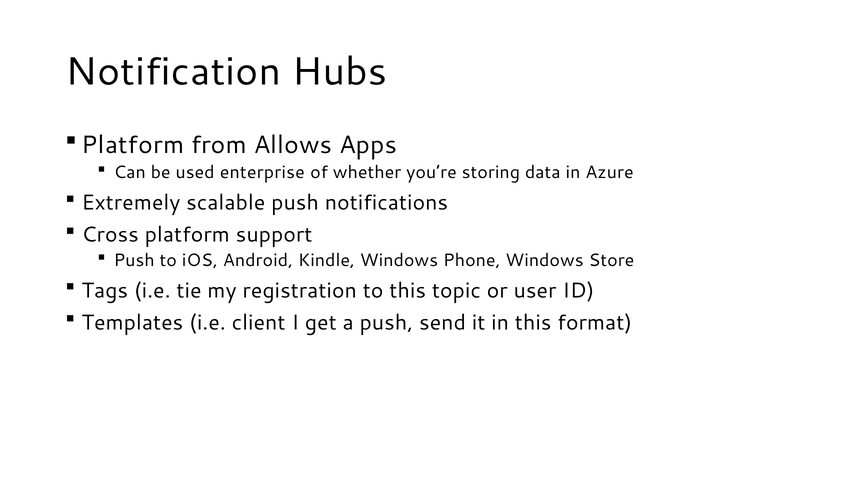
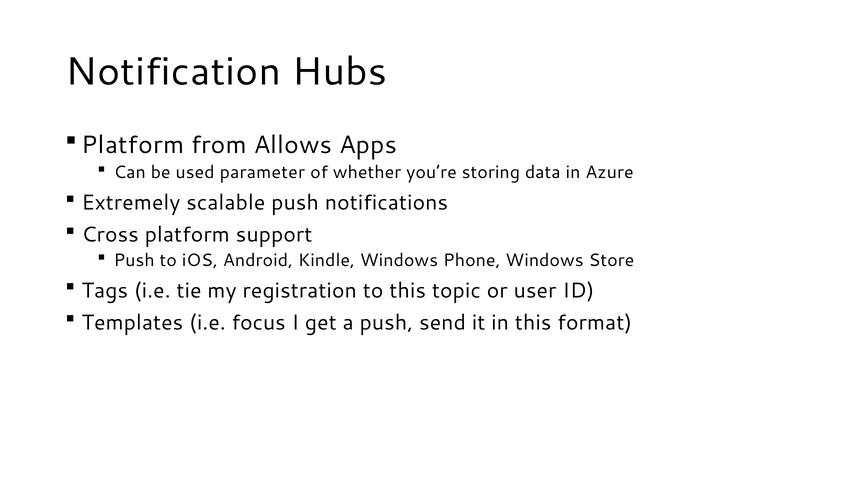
enterprise: enterprise -> parameter
client: client -> focus
